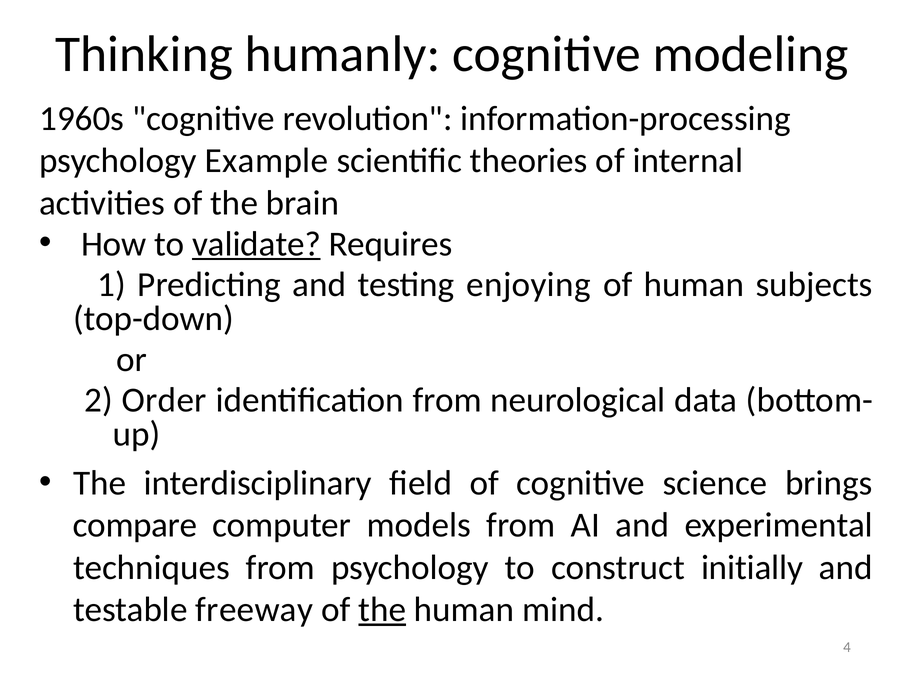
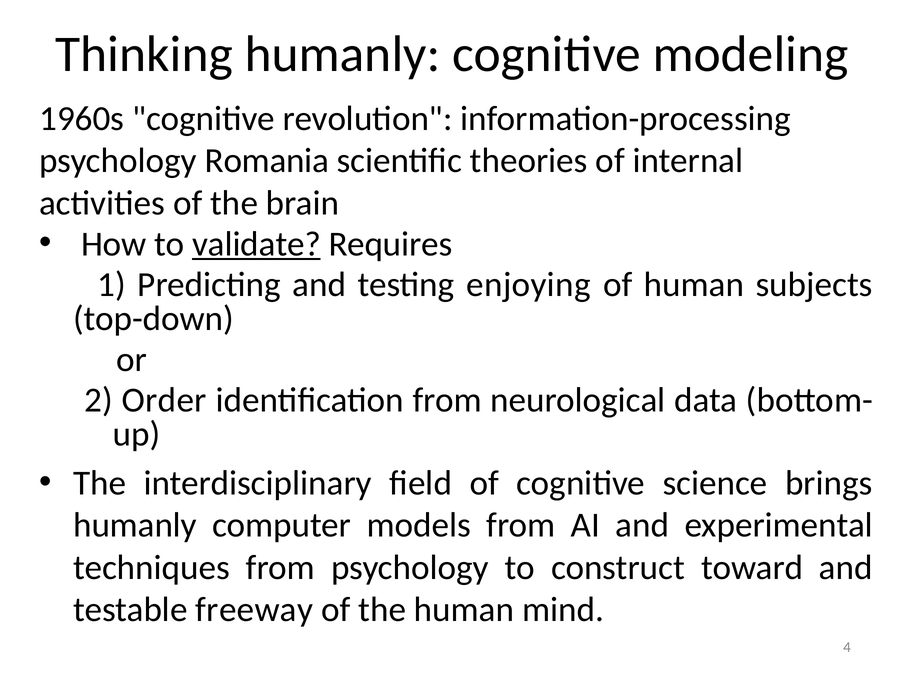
Example: Example -> Romania
compare at (135, 526): compare -> humanly
initially: initially -> toward
the at (382, 610) underline: present -> none
